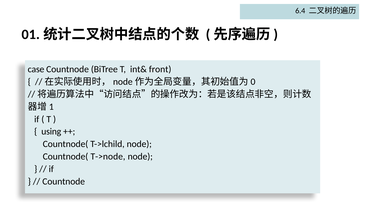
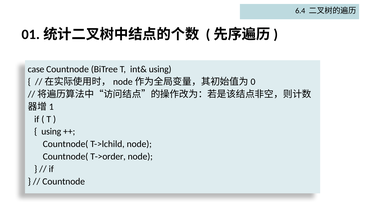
int& front: front -> using
T->node: T->node -> T->order
